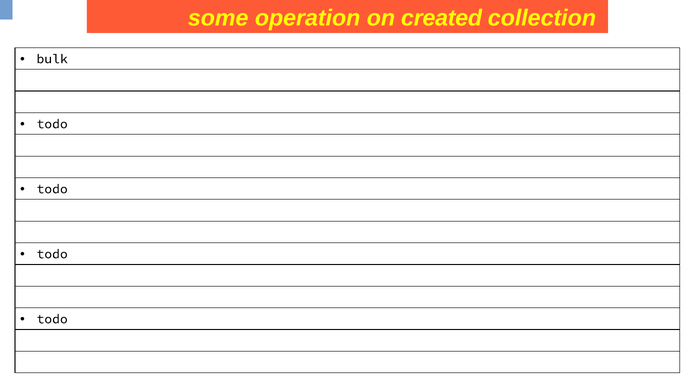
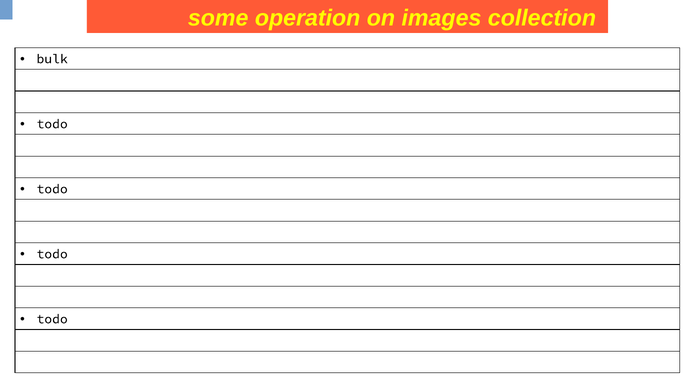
created: created -> images
